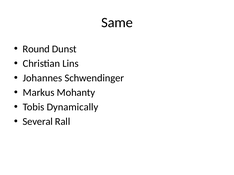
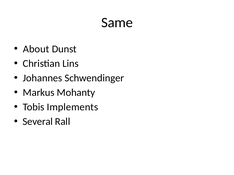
Round: Round -> About
Dynamically: Dynamically -> Implements
